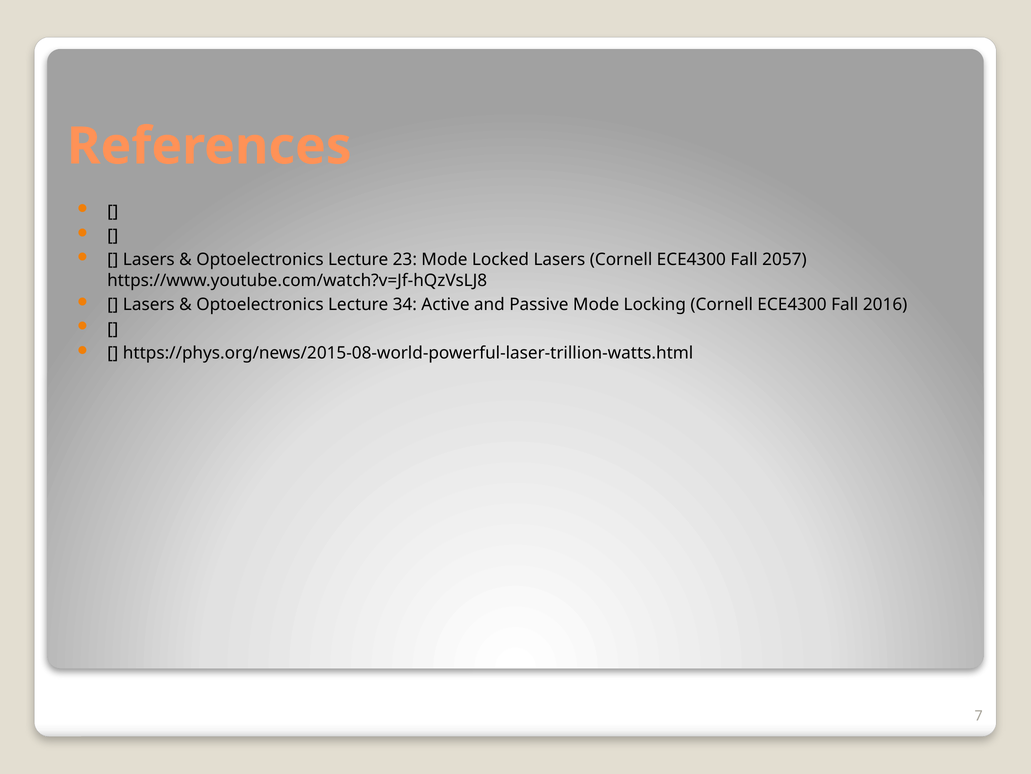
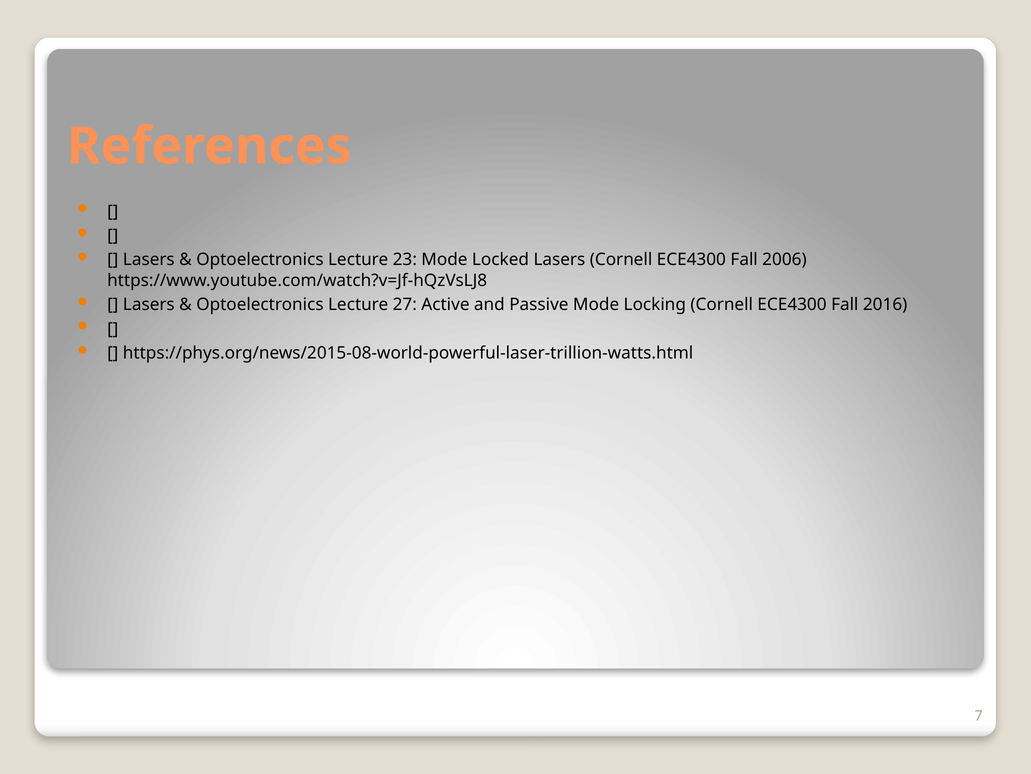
2057: 2057 -> 2006
34: 34 -> 27
